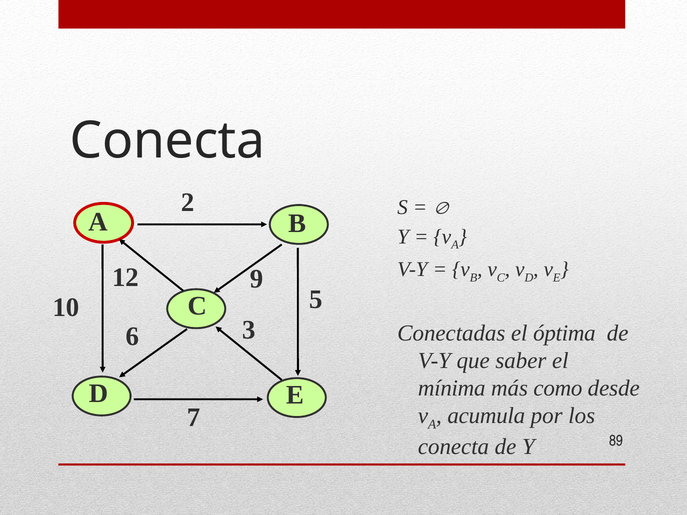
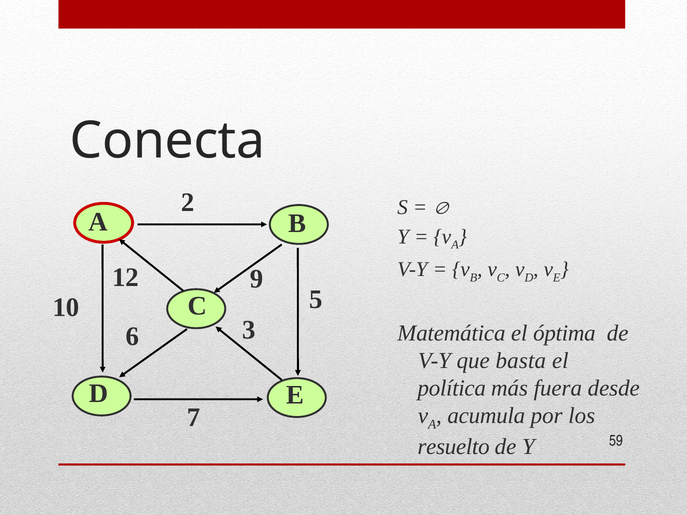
Conectadas: Conectadas -> Matemática
saber: saber -> basta
mínima: mínima -> política
como: como -> fuera
conecta at (453, 447): conecta -> resuelto
89: 89 -> 59
